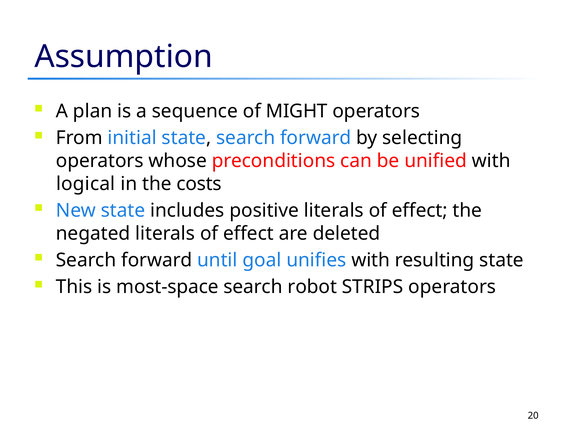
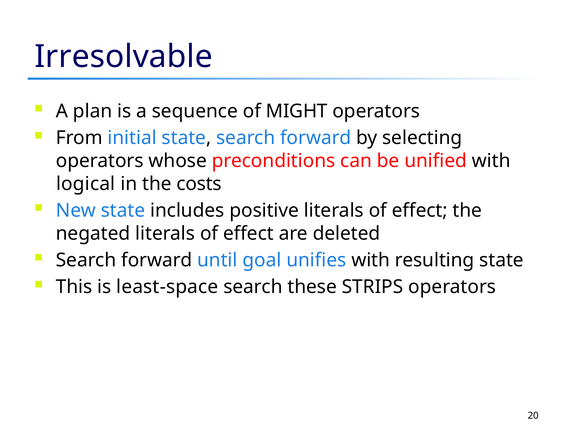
Assumption: Assumption -> Irresolvable
most-space: most-space -> least-space
robot: robot -> these
